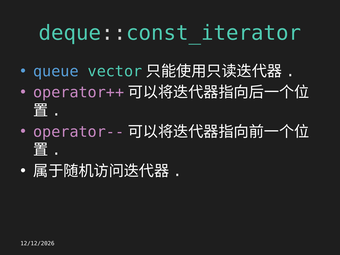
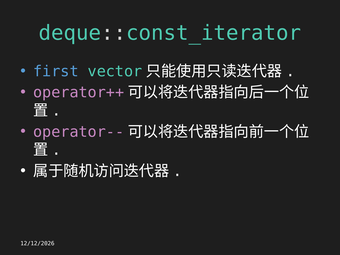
queue: queue -> first
